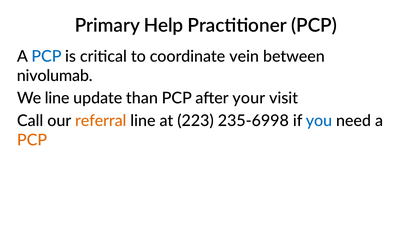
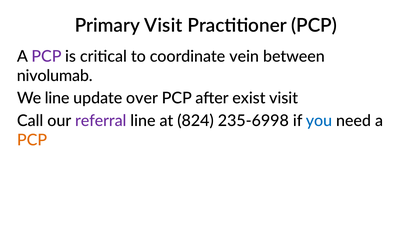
Primary Help: Help -> Visit
PCP at (46, 56) colour: blue -> purple
than: than -> over
your: your -> exist
referral colour: orange -> purple
223: 223 -> 824
